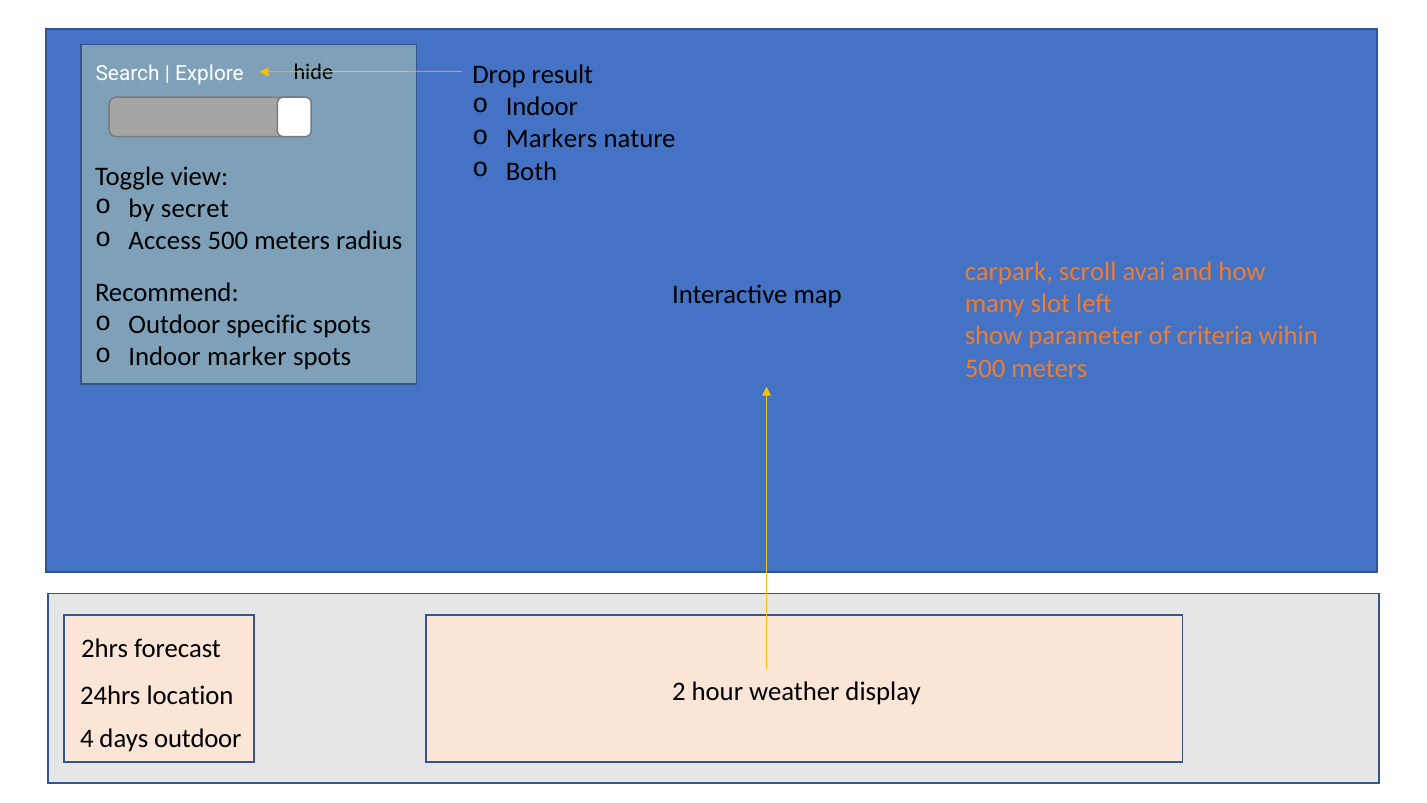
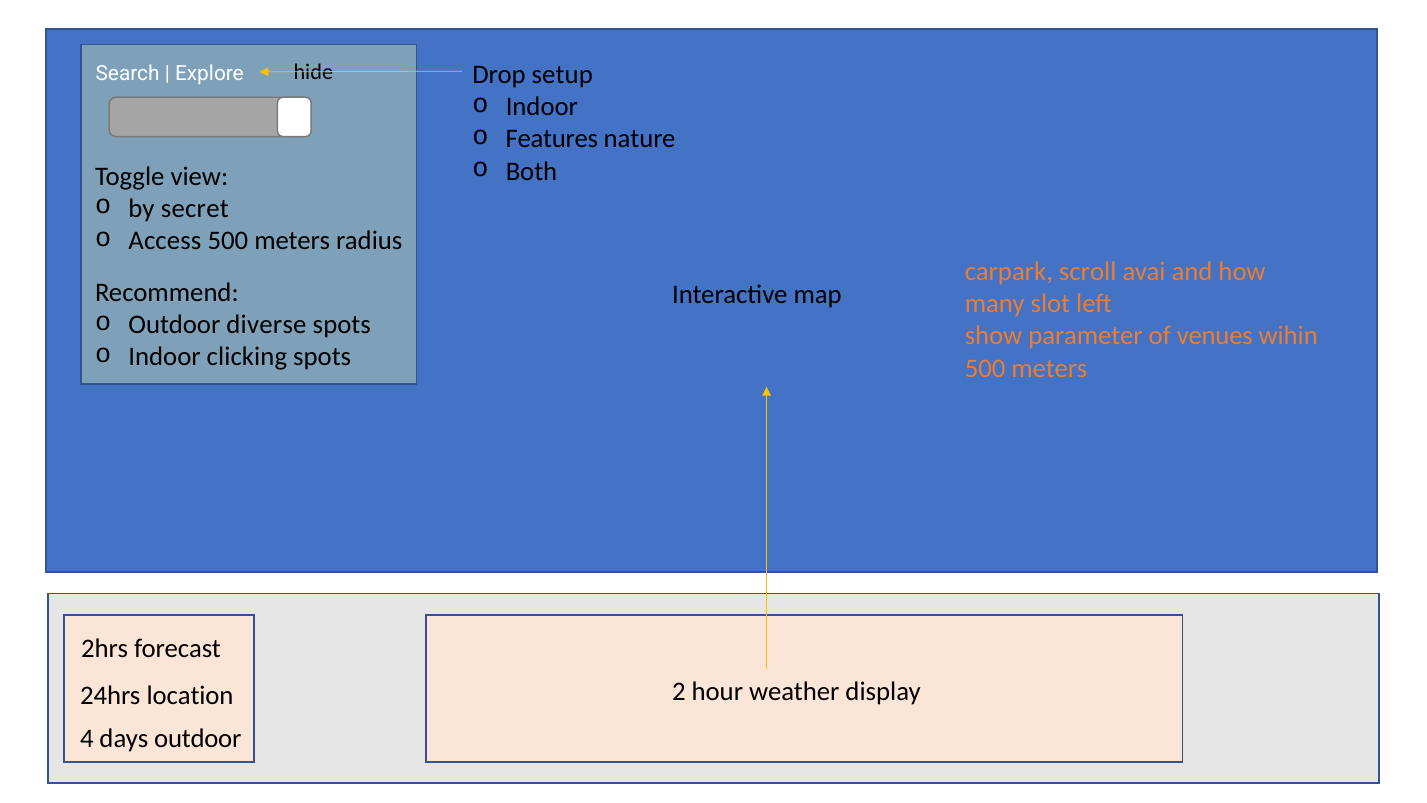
result: result -> setup
Markers: Markers -> Features
specific: specific -> diverse
criteria: criteria -> venues
marker: marker -> clicking
